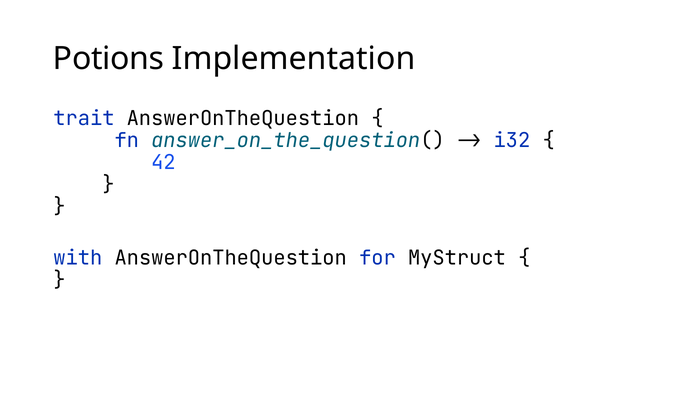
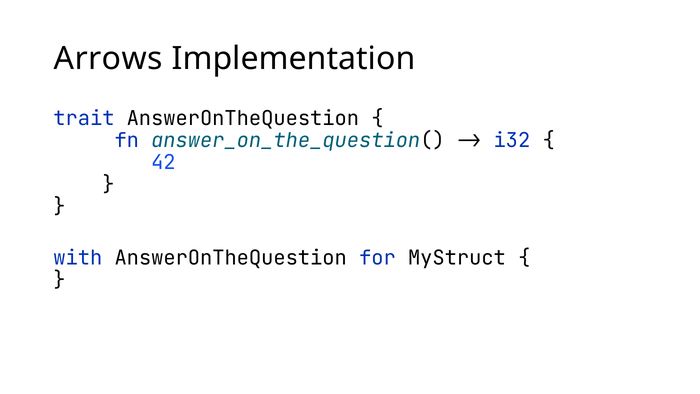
Potions: Potions -> Arrows
